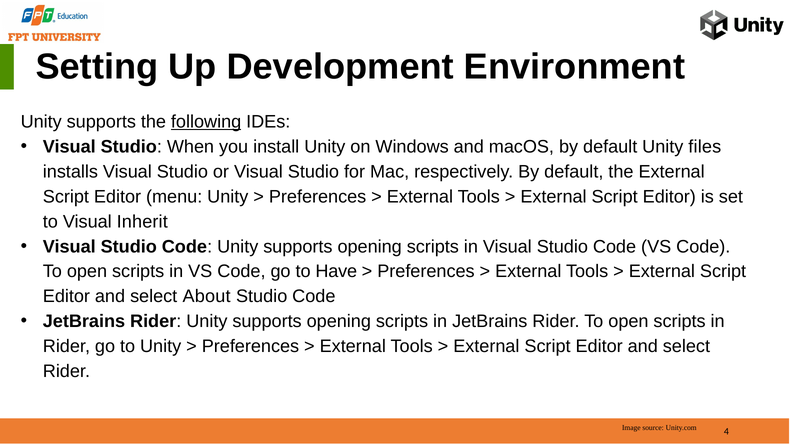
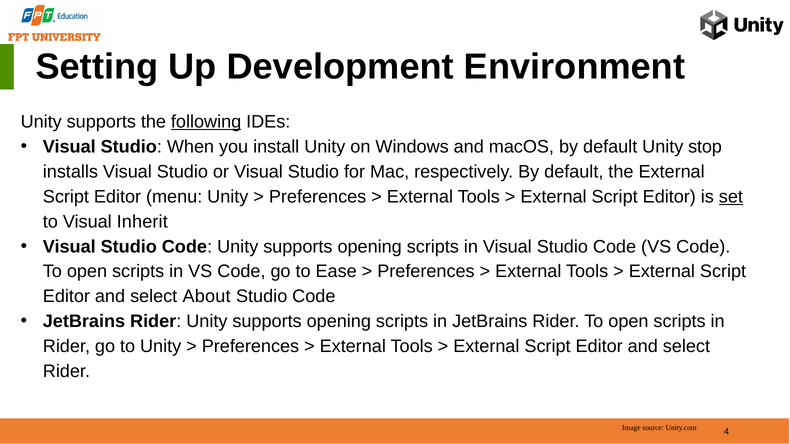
files: files -> stop
set underline: none -> present
Have: Have -> Ease
